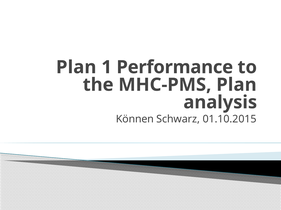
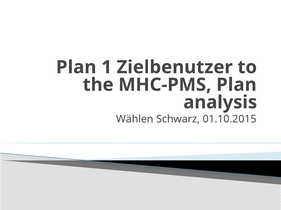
Performance: Performance -> Zielbenutzer
Können: Können -> Wählen
